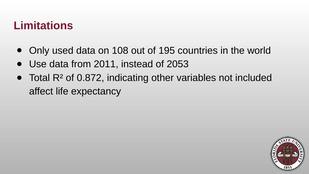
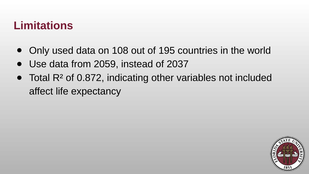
2011: 2011 -> 2059
2053: 2053 -> 2037
